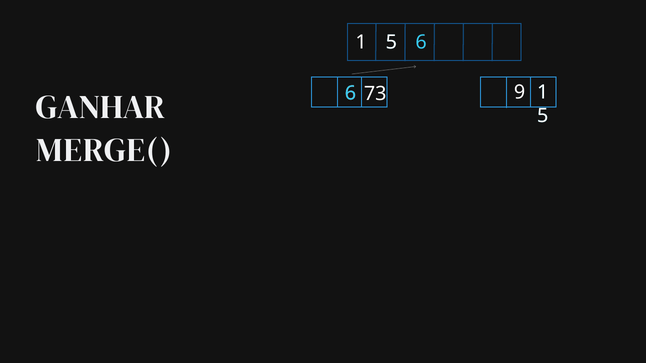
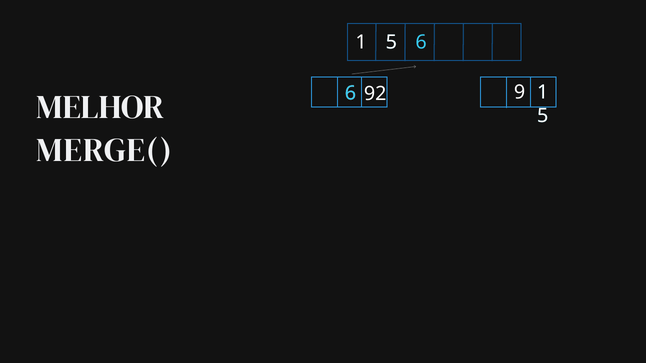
73: 73 -> 92
GANHAR: GANHAR -> MELHOR
